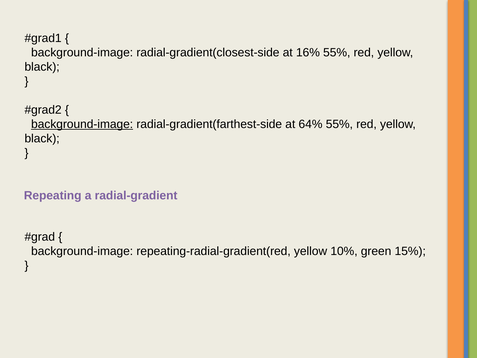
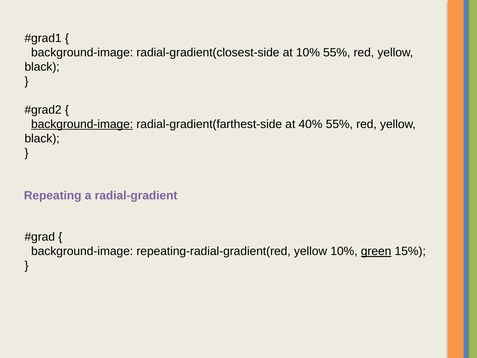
at 16%: 16% -> 10%
64%: 64% -> 40%
green underline: none -> present
